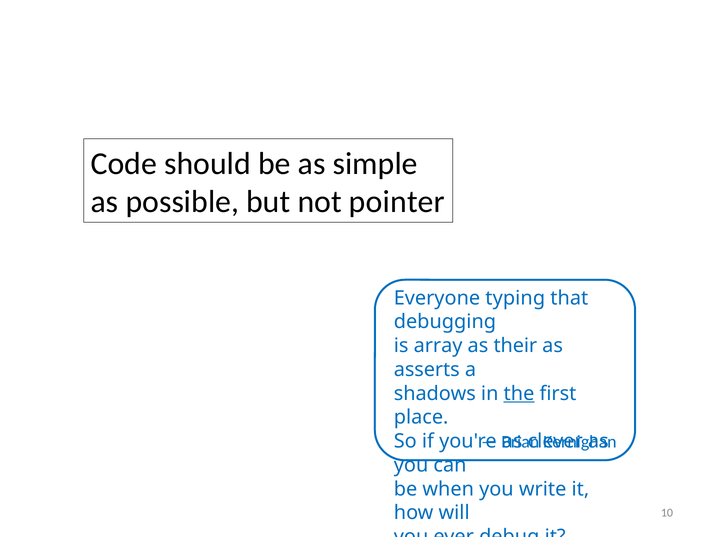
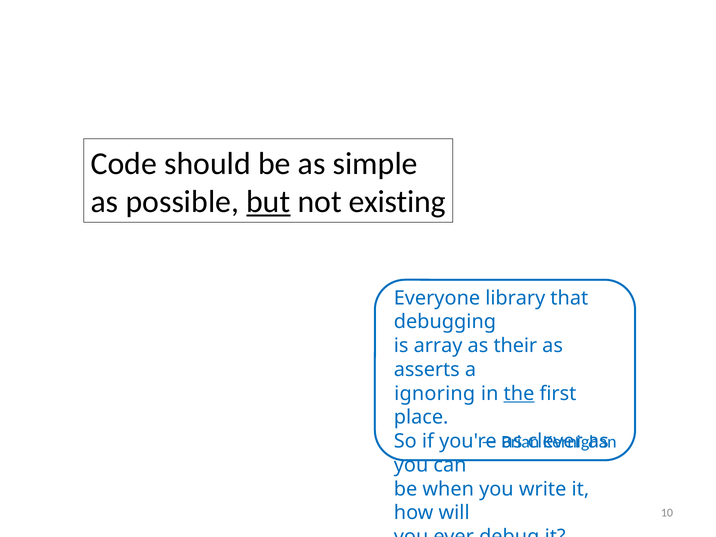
but underline: none -> present
pointer: pointer -> existing
typing: typing -> library
shadows: shadows -> ignoring
